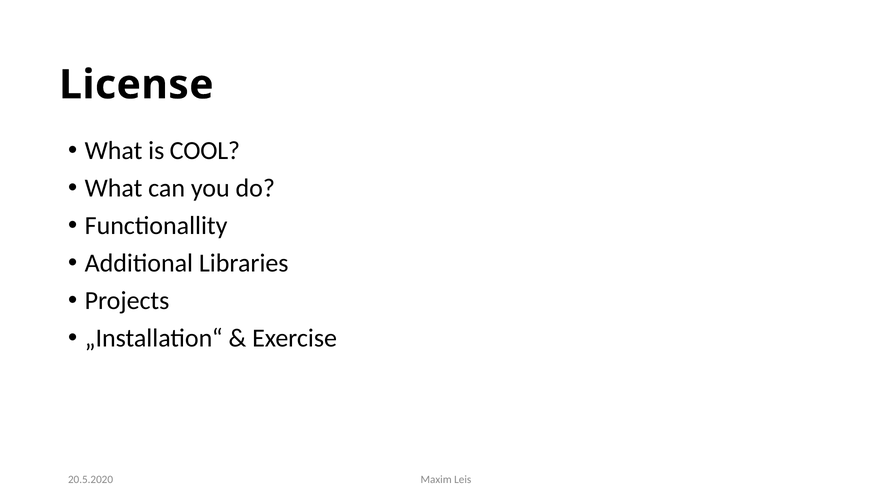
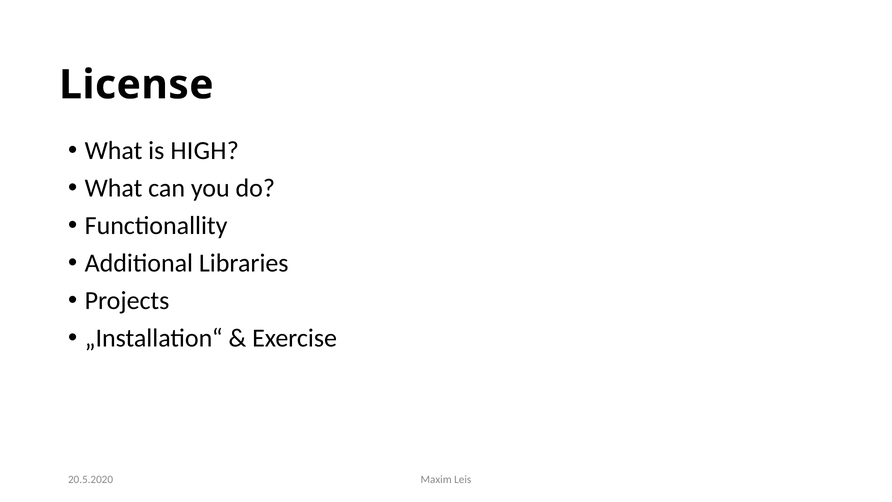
COOL: COOL -> HIGH
